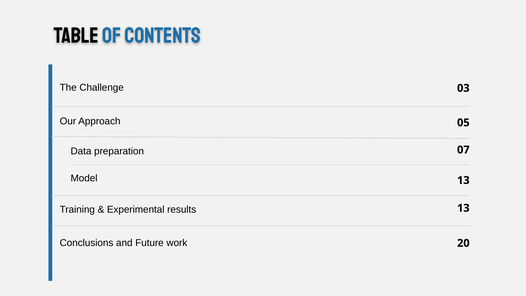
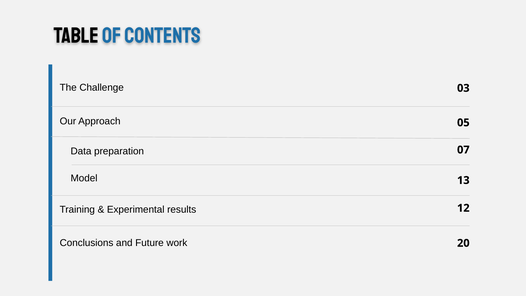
results 13: 13 -> 12
